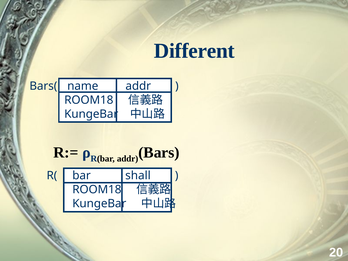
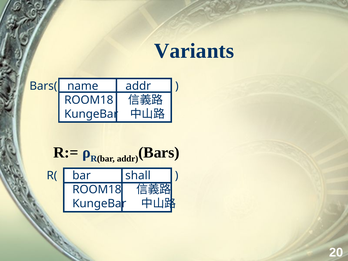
Different: Different -> Variants
